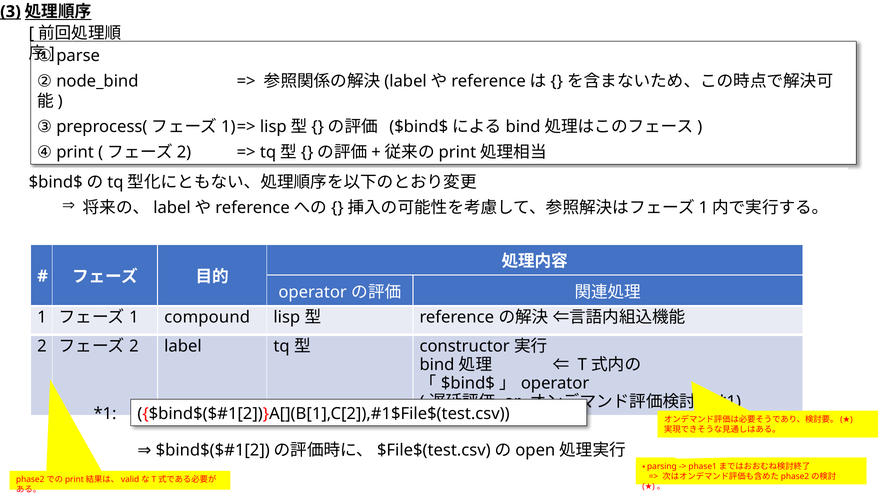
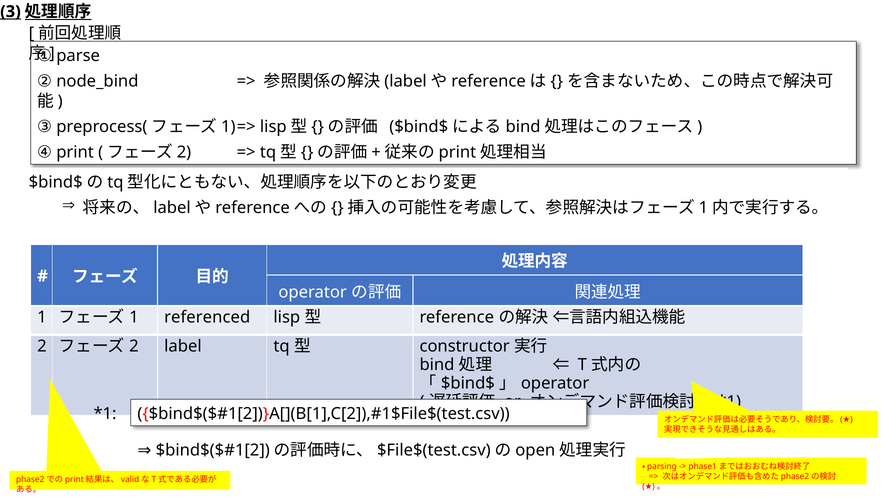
compound: compound -> referenced
